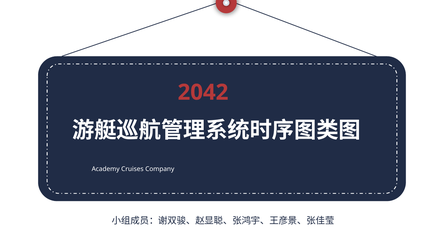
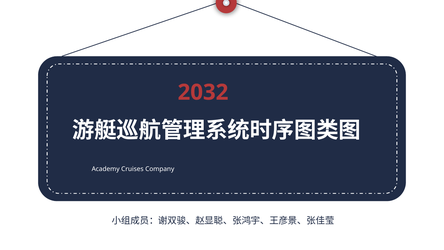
2042: 2042 -> 2032
